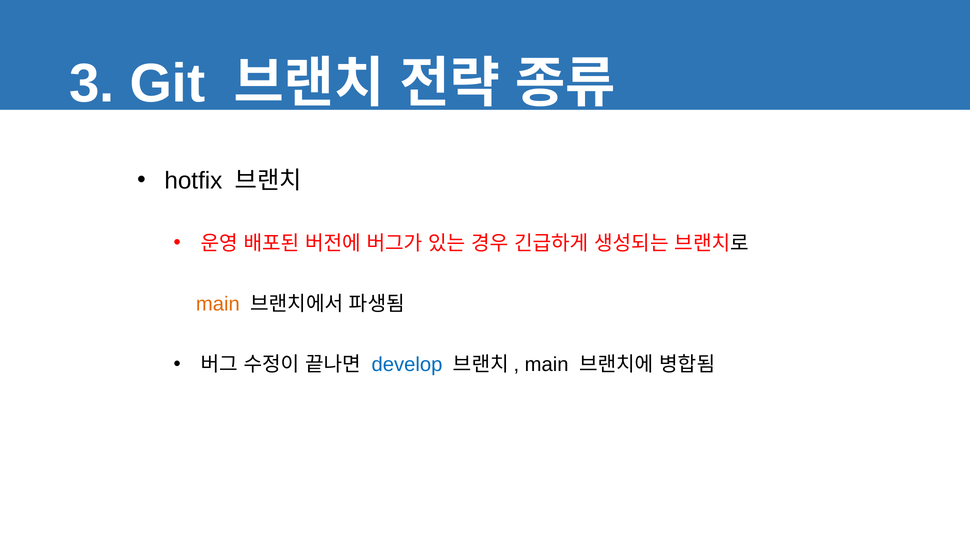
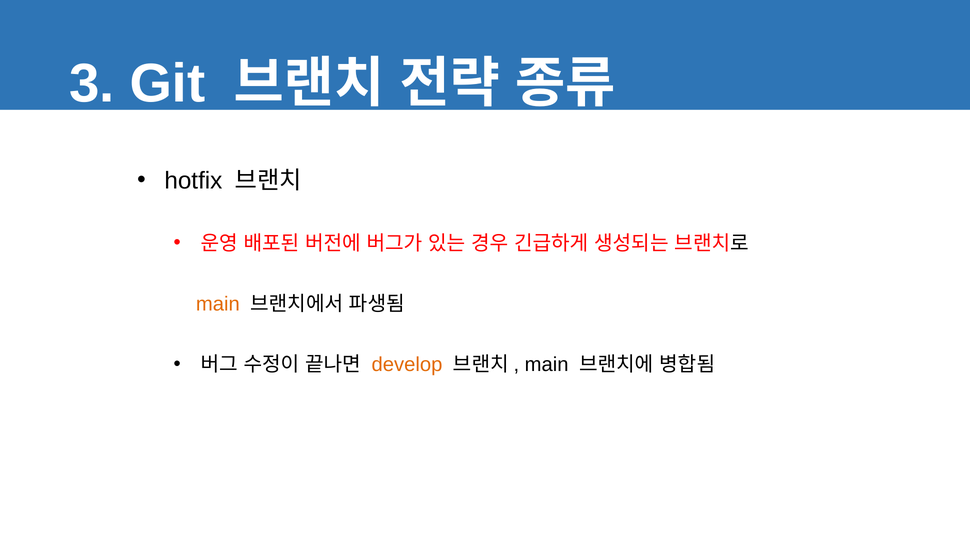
develop colour: blue -> orange
